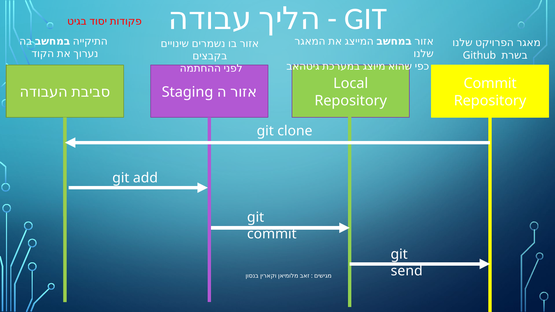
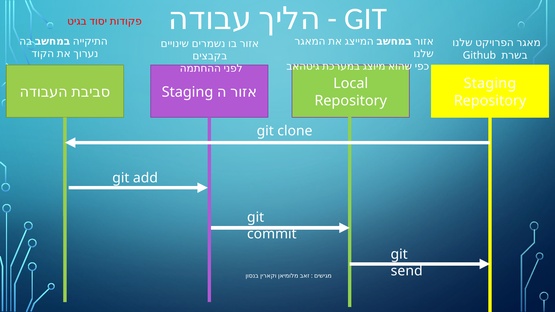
Commit at (490, 84): Commit -> Staging
